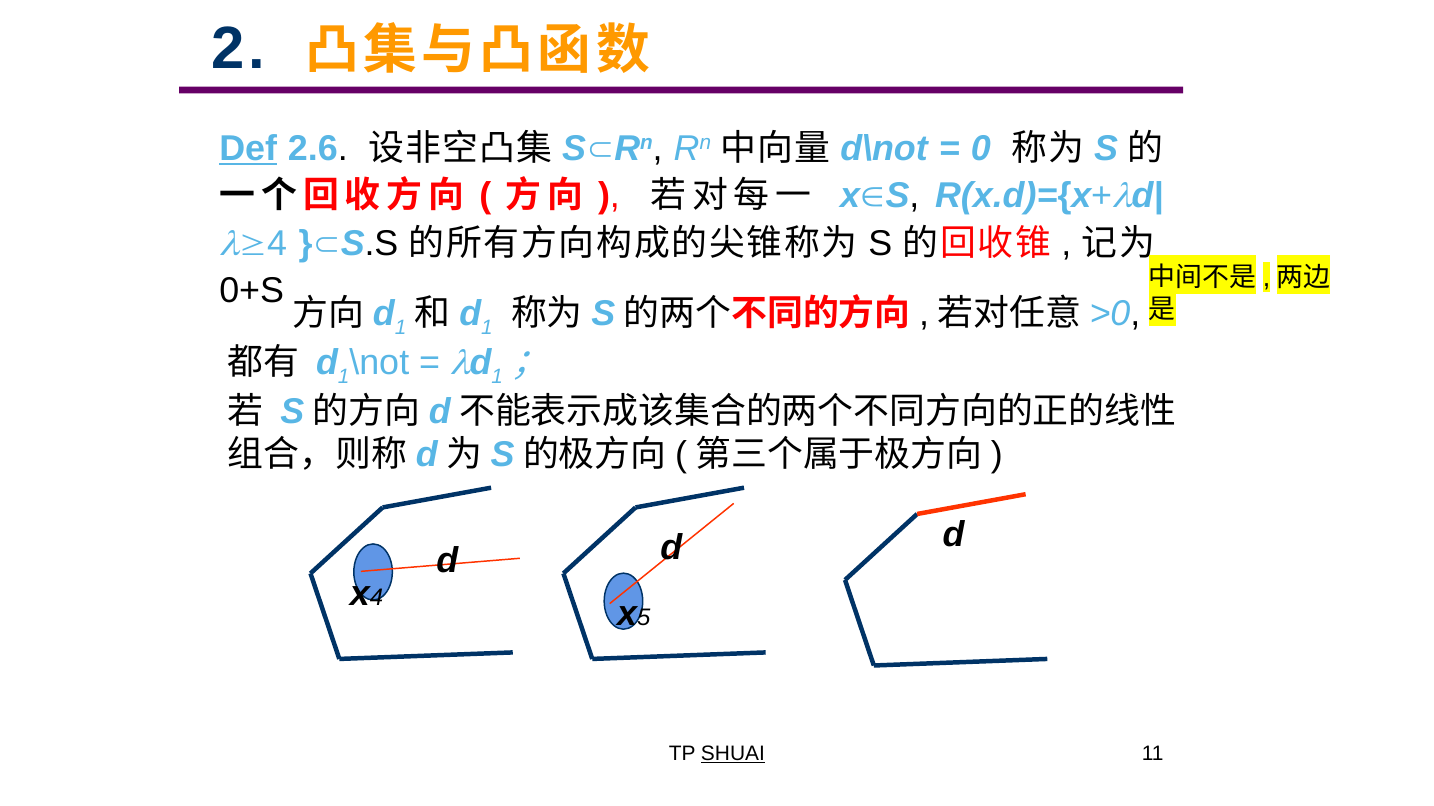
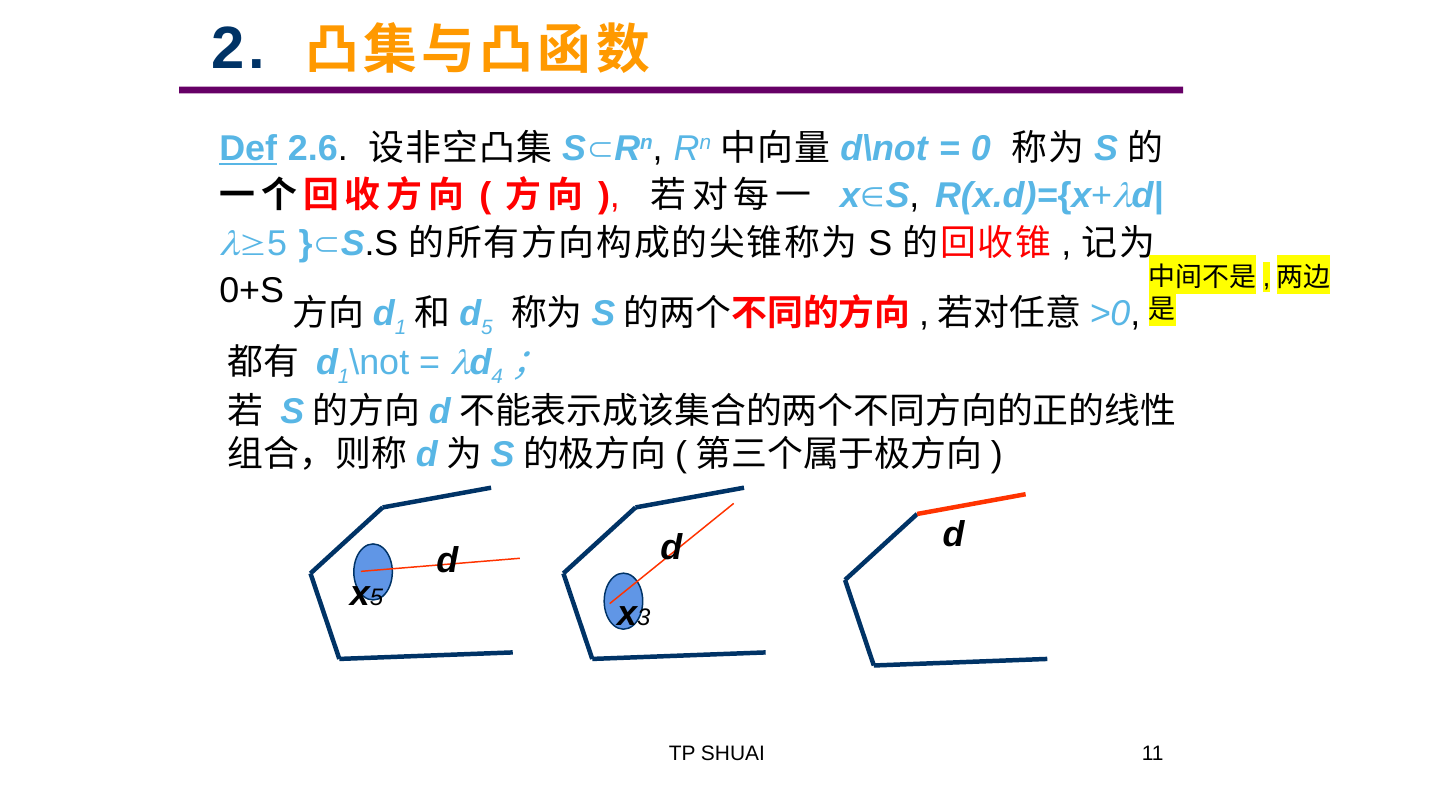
4 at (277, 244): 4 -> 5
1 at (487, 328): 1 -> 5
1 at (497, 377): 1 -> 4
4 at (376, 598): 4 -> 5
5: 5 -> 3
SHUAI underline: present -> none
